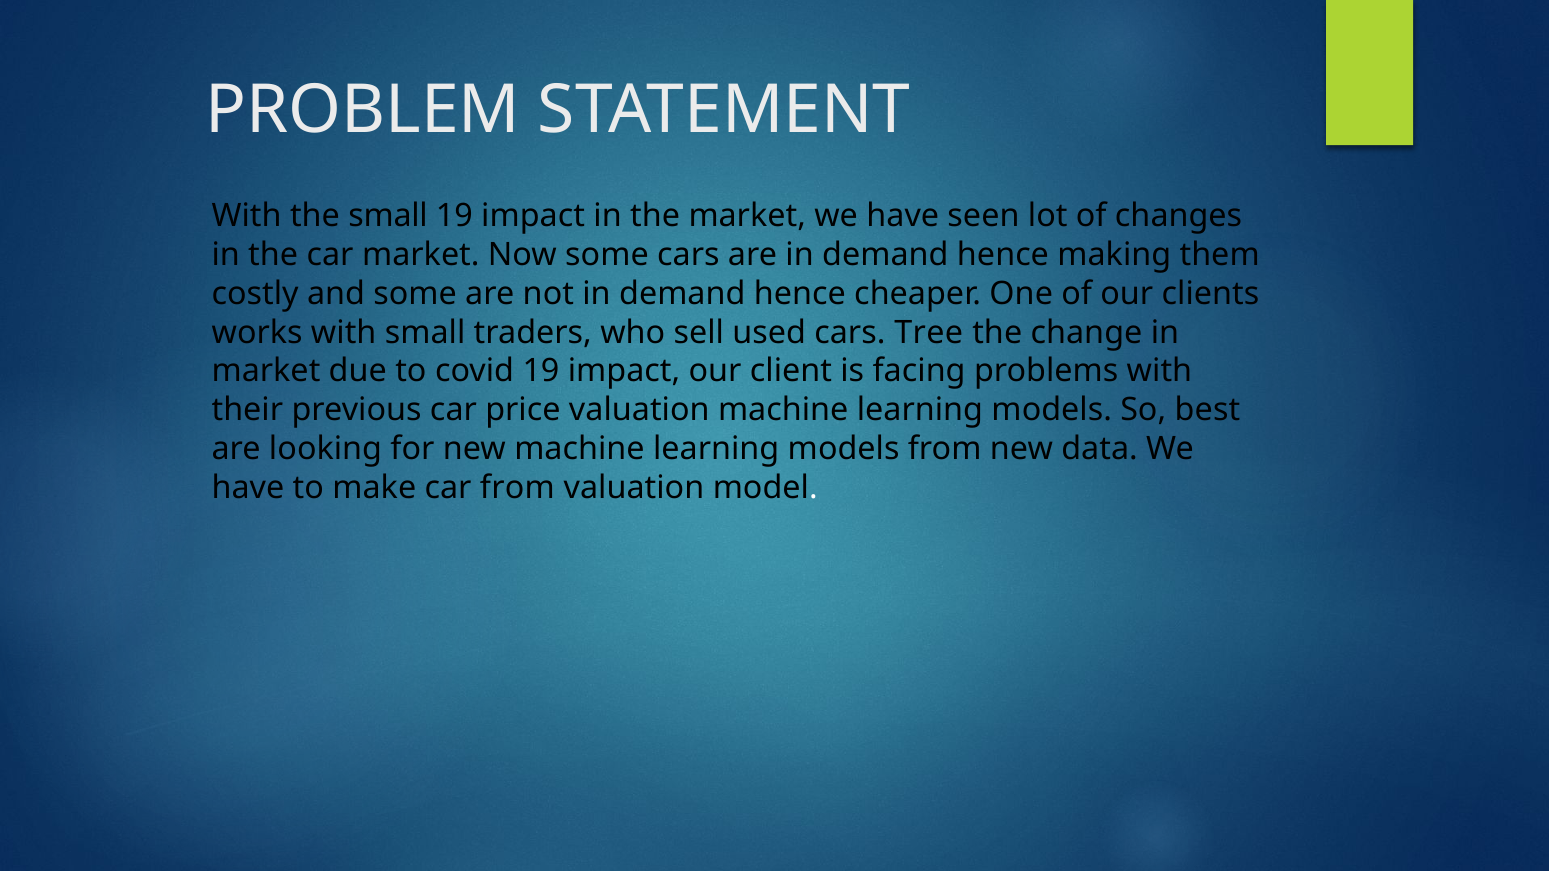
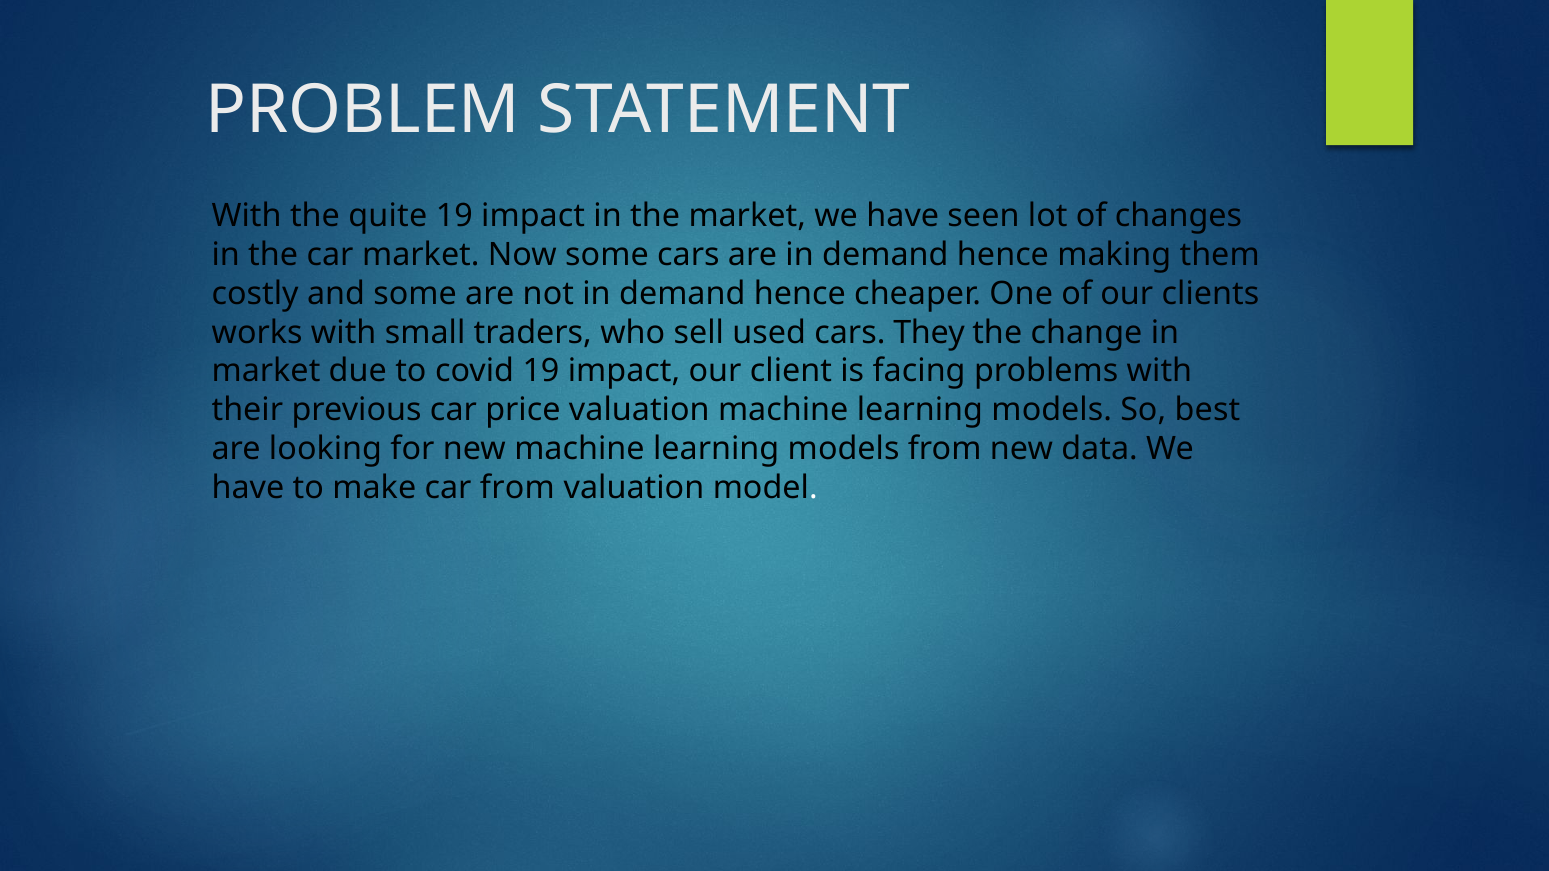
the small: small -> quite
Tree: Tree -> They
